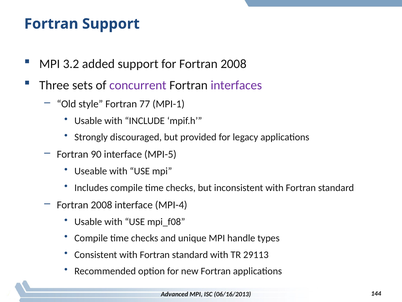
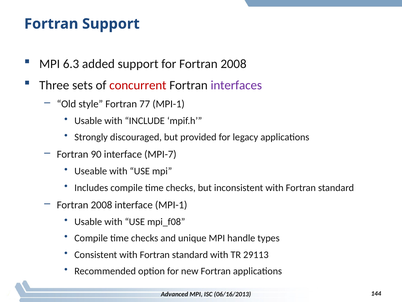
3.2: 3.2 -> 6.3
concurrent colour: purple -> red
MPI-5: MPI-5 -> MPI-7
interface MPI-4: MPI-4 -> MPI-1
